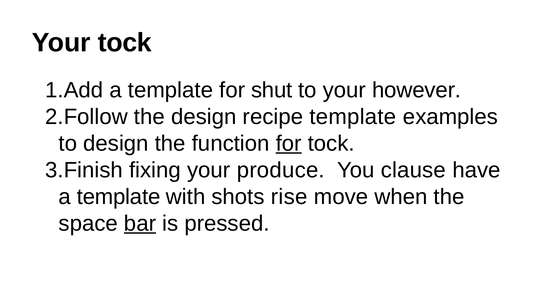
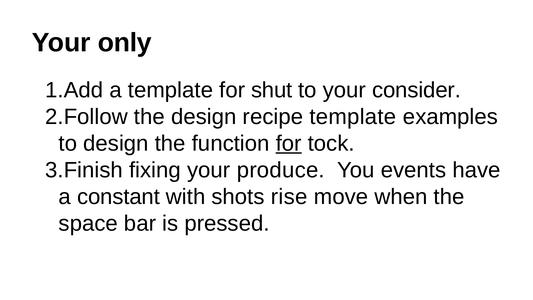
Your tock: tock -> only
however: however -> consider
clause: clause -> events
template at (119, 197): template -> constant
bar underline: present -> none
